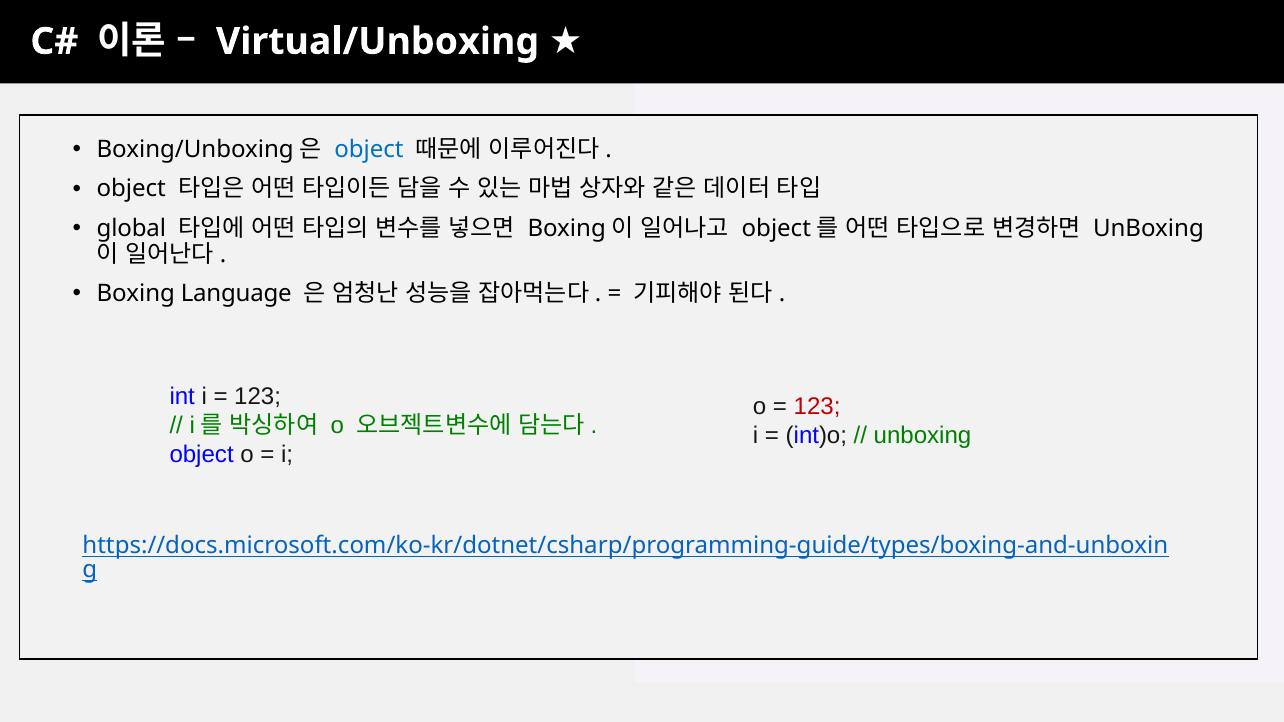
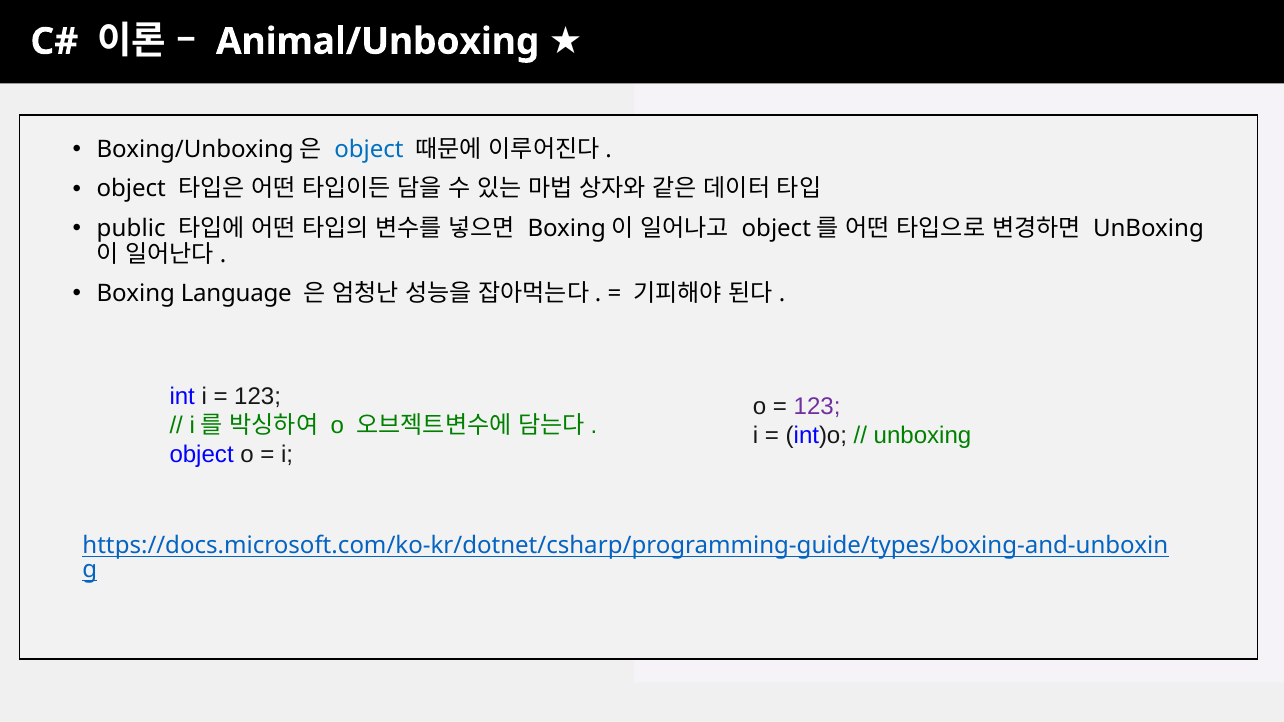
Virtual/Unboxing: Virtual/Unboxing -> Animal/Unboxing
global: global -> public
123 at (817, 407) colour: red -> purple
